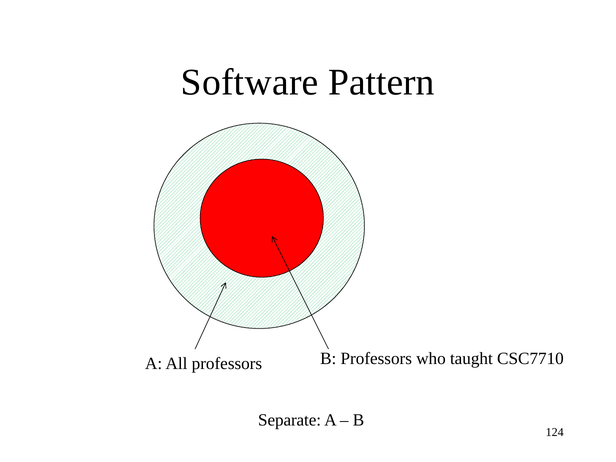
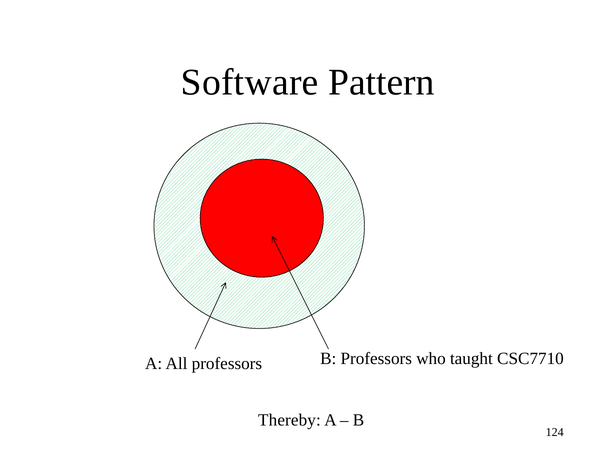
Separate: Separate -> Thereby
